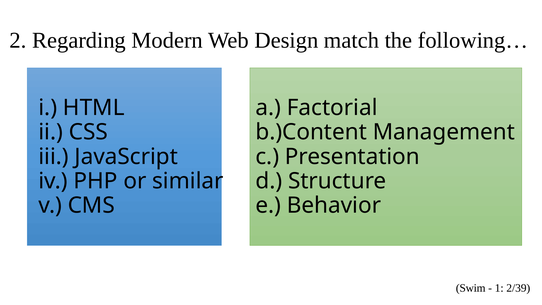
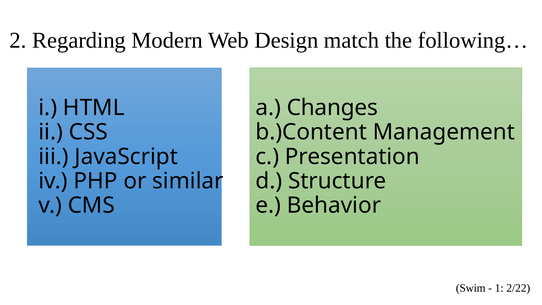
Factorial: Factorial -> Changes
2/39: 2/39 -> 2/22
